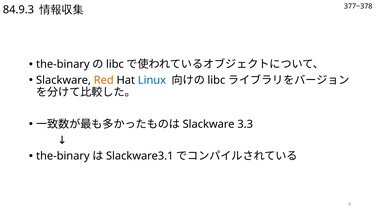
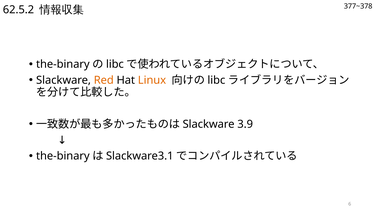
84.9.3: 84.9.3 -> 62.5.2
Linux colour: blue -> orange
3.3: 3.3 -> 3.9
